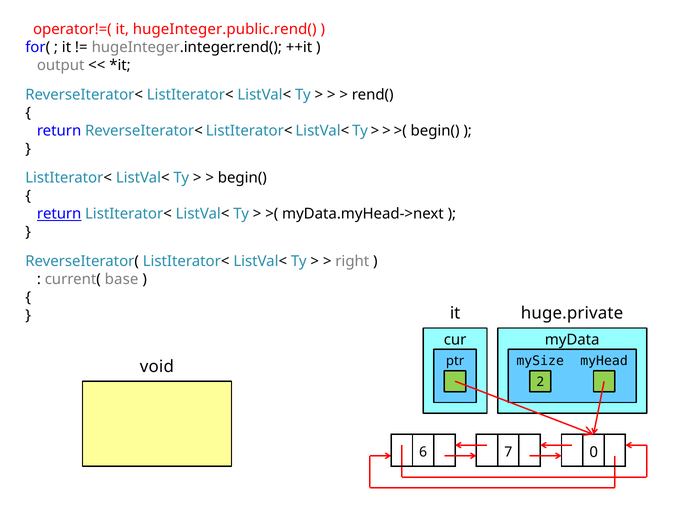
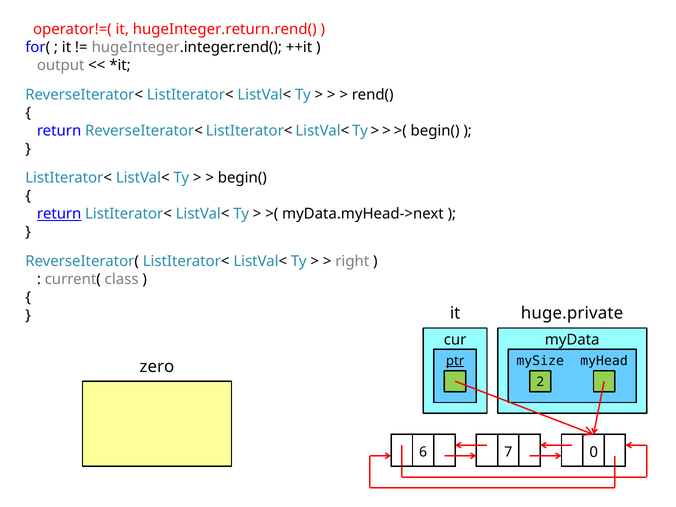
hugeInteger.public.rend(: hugeInteger.public.rend( -> hugeInteger.return.rend(
base: base -> class
ptr underline: none -> present
void: void -> zero
